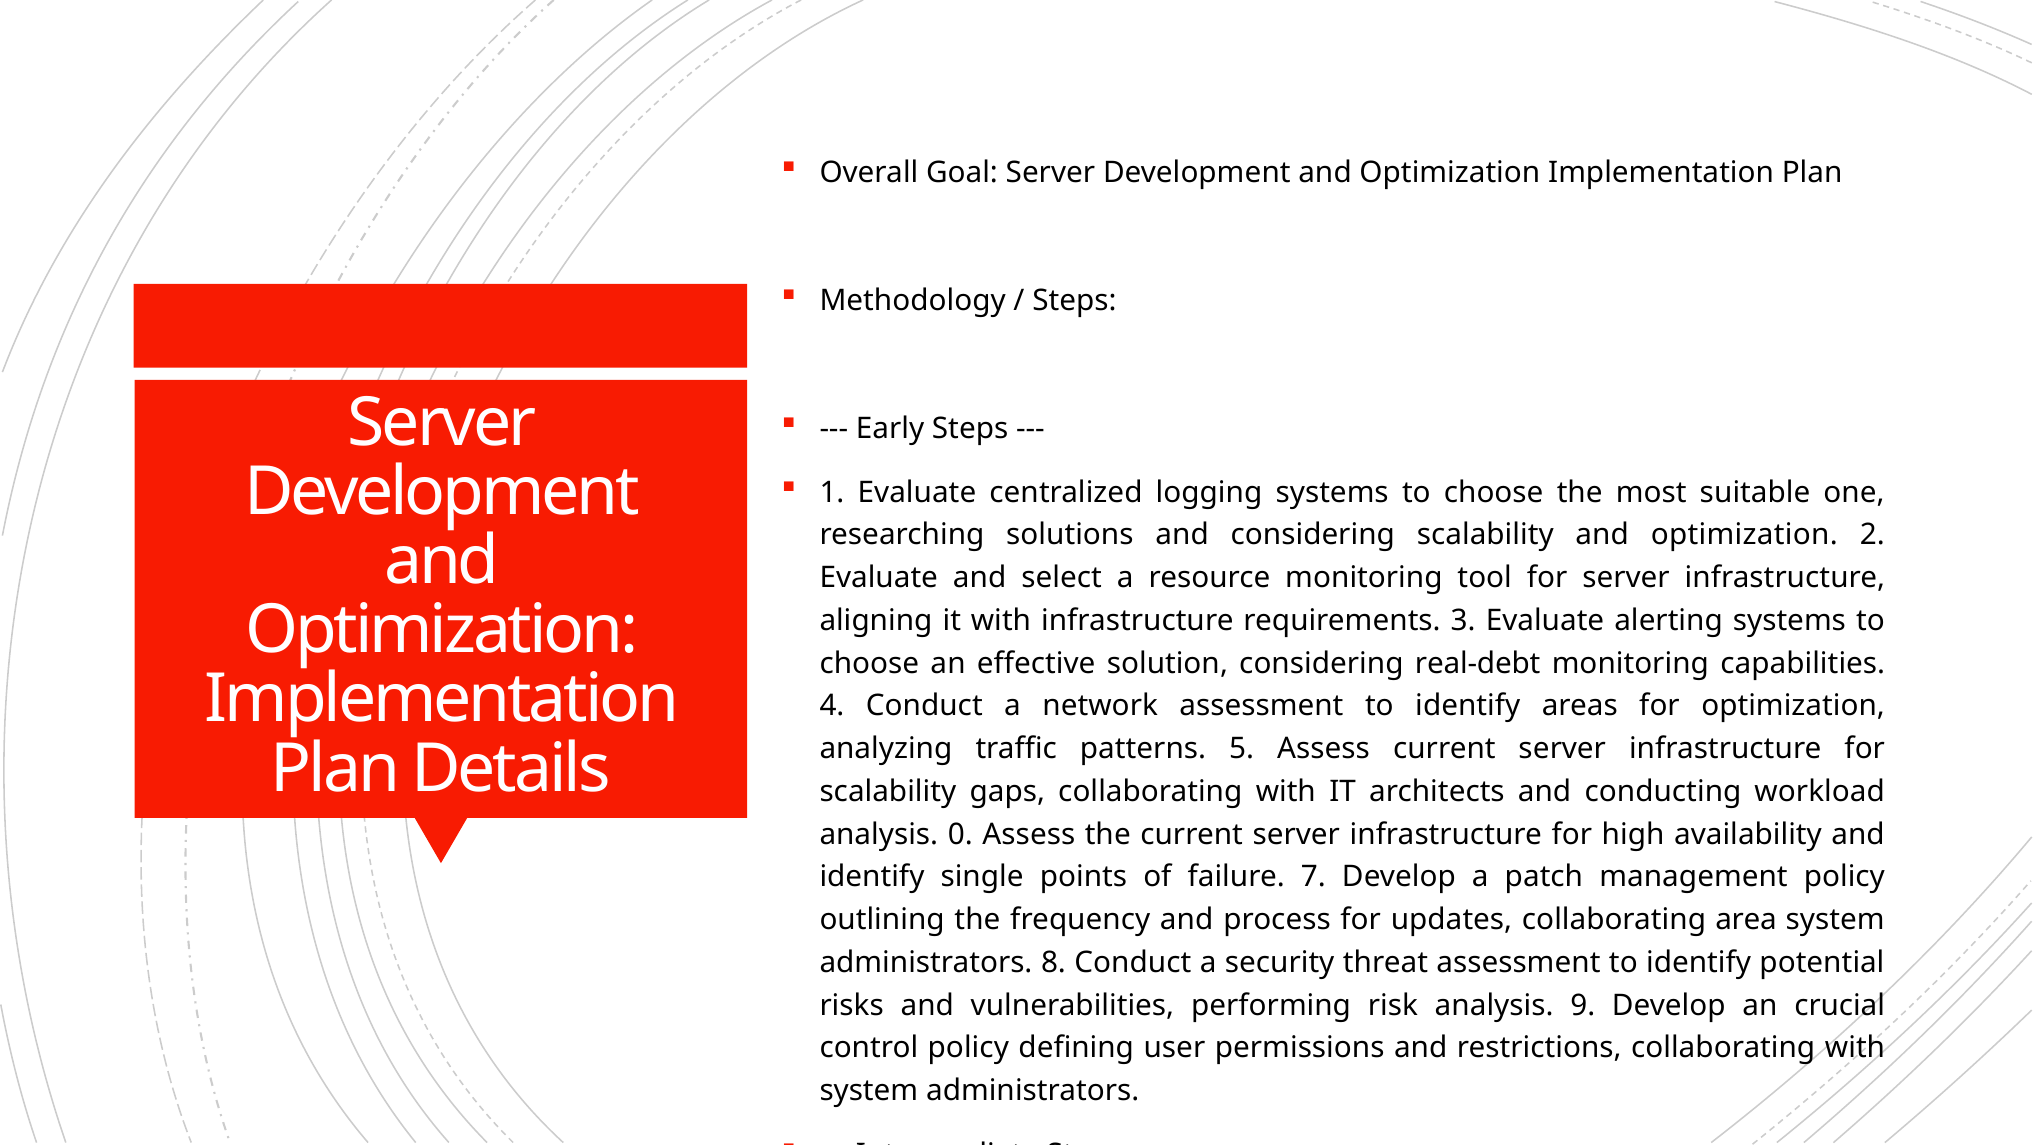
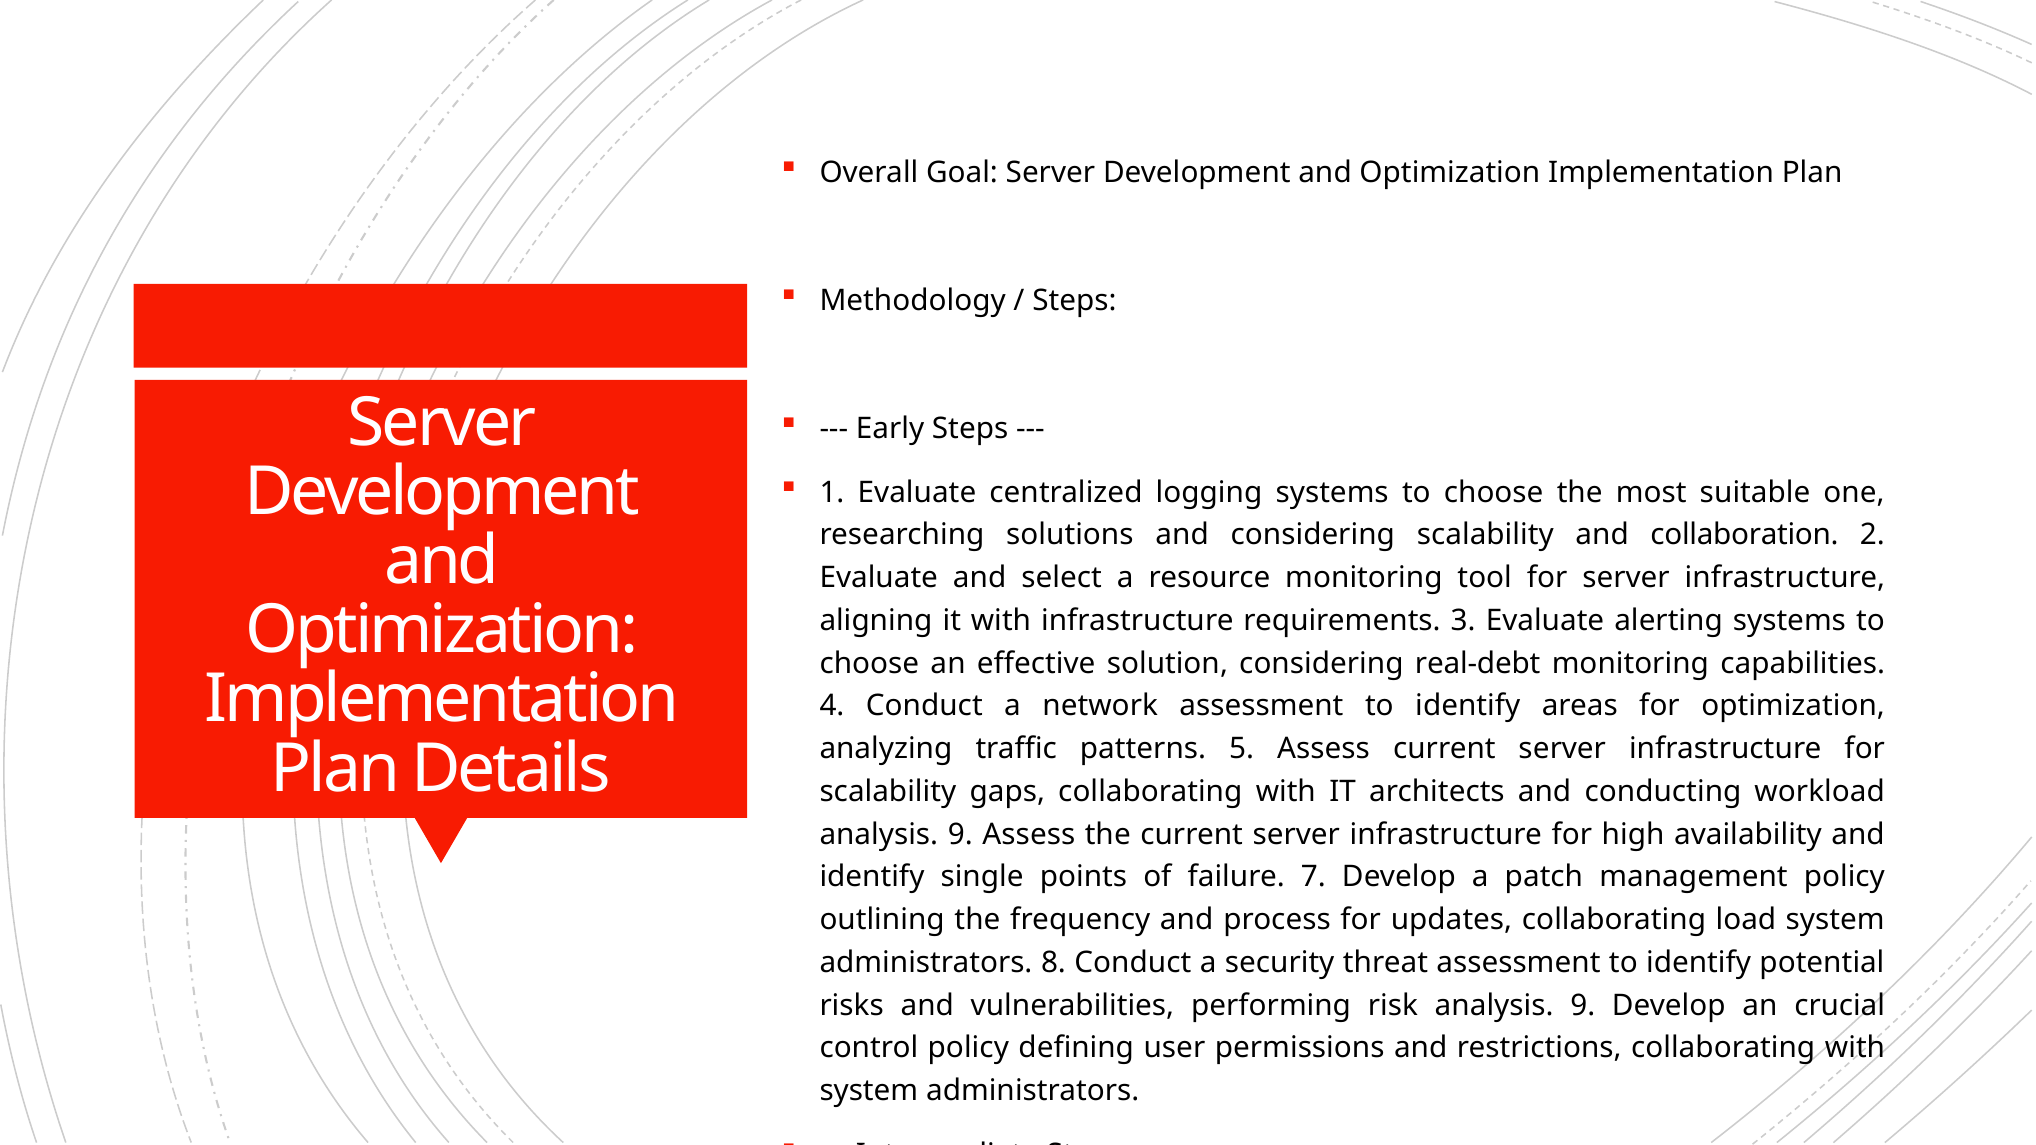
scalability and optimization: optimization -> collaboration
0 at (960, 834): 0 -> 9
collaborating area: area -> load
